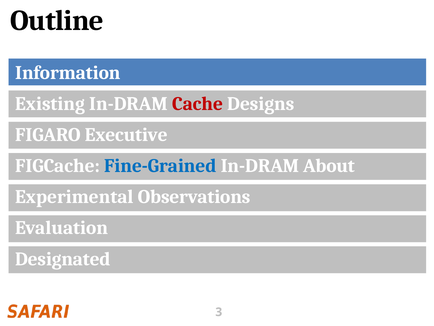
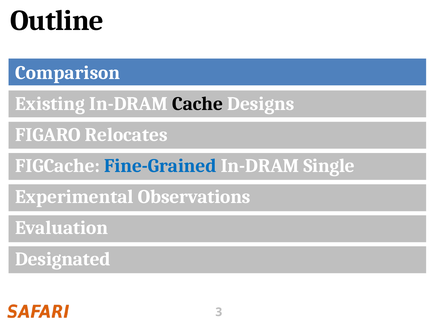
Information: Information -> Comparison
Cache colour: red -> black
Executive: Executive -> Relocates
About: About -> Single
